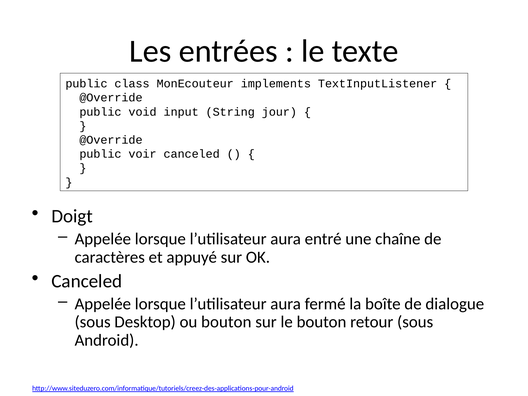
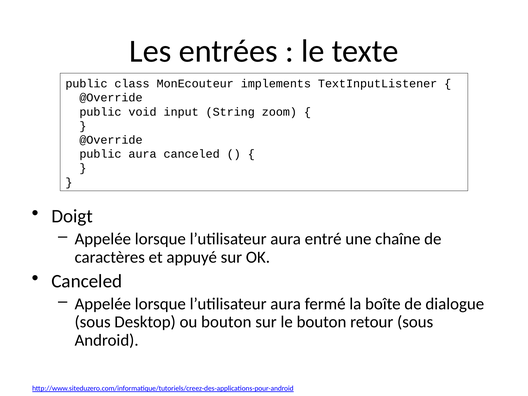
jour: jour -> zoom
public voir: voir -> aura
